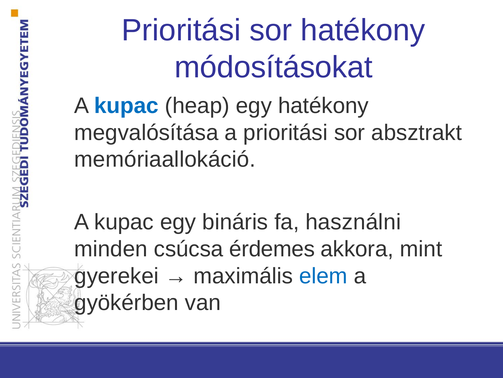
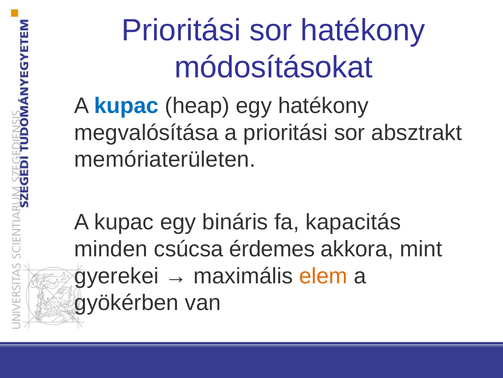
memóriaallokáció: memóriaallokáció -> memóriaterületen
használni: használni -> kapacitás
elem colour: blue -> orange
